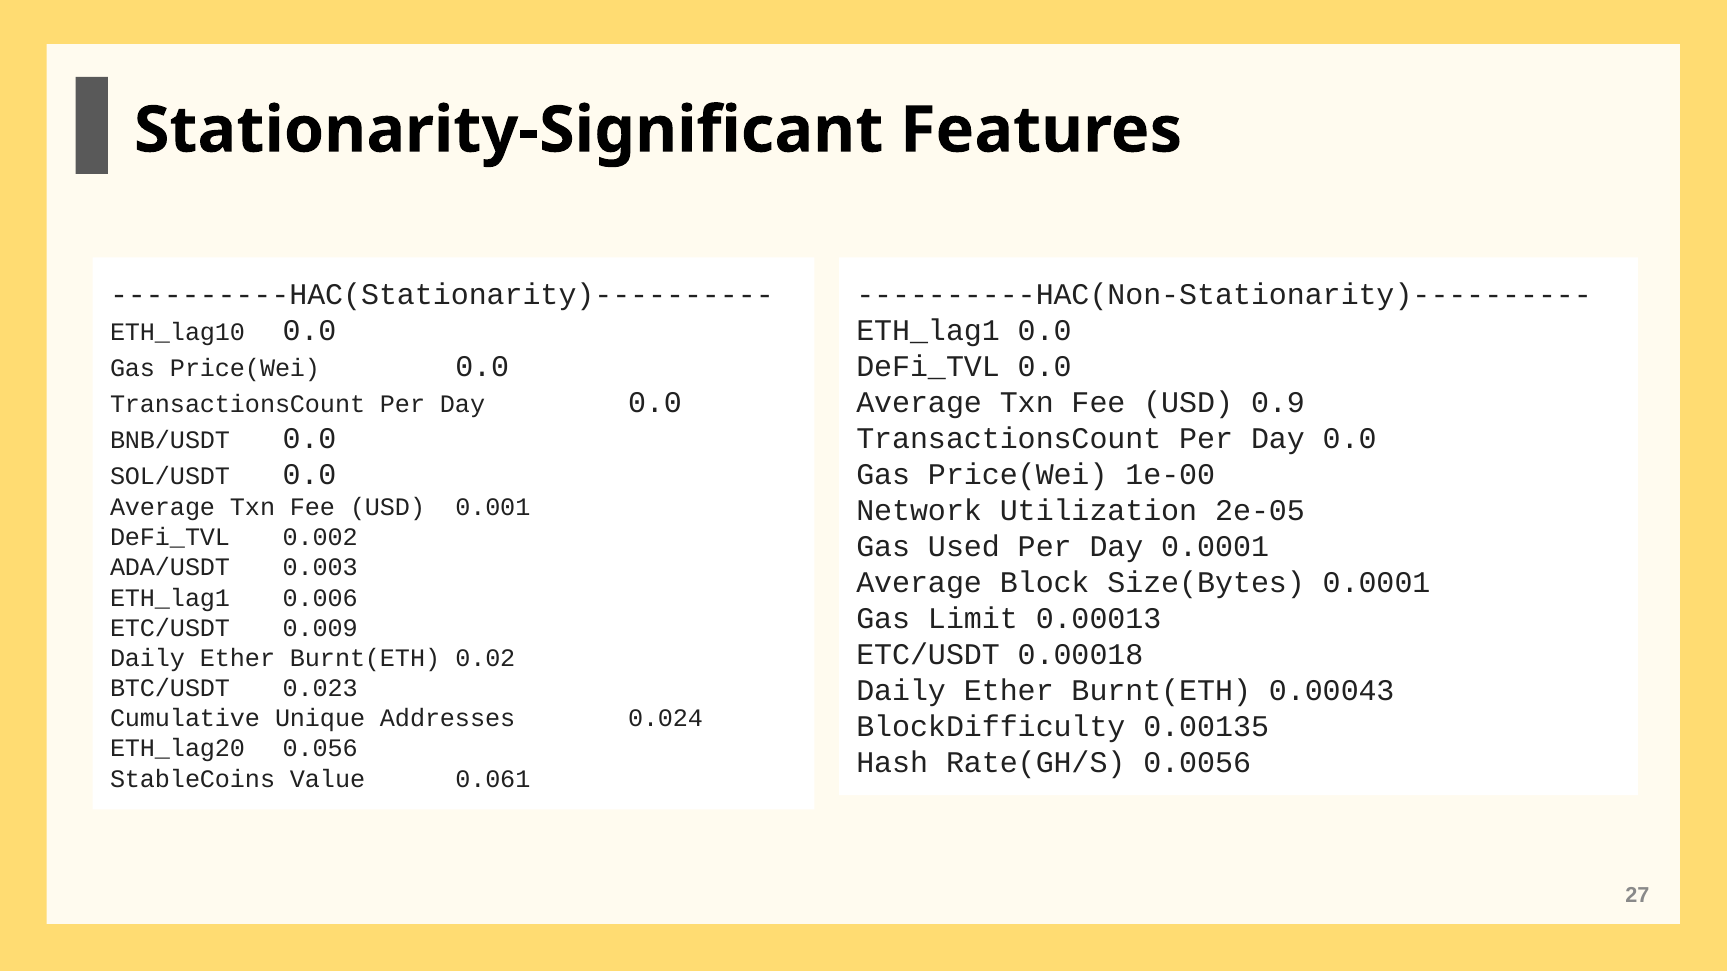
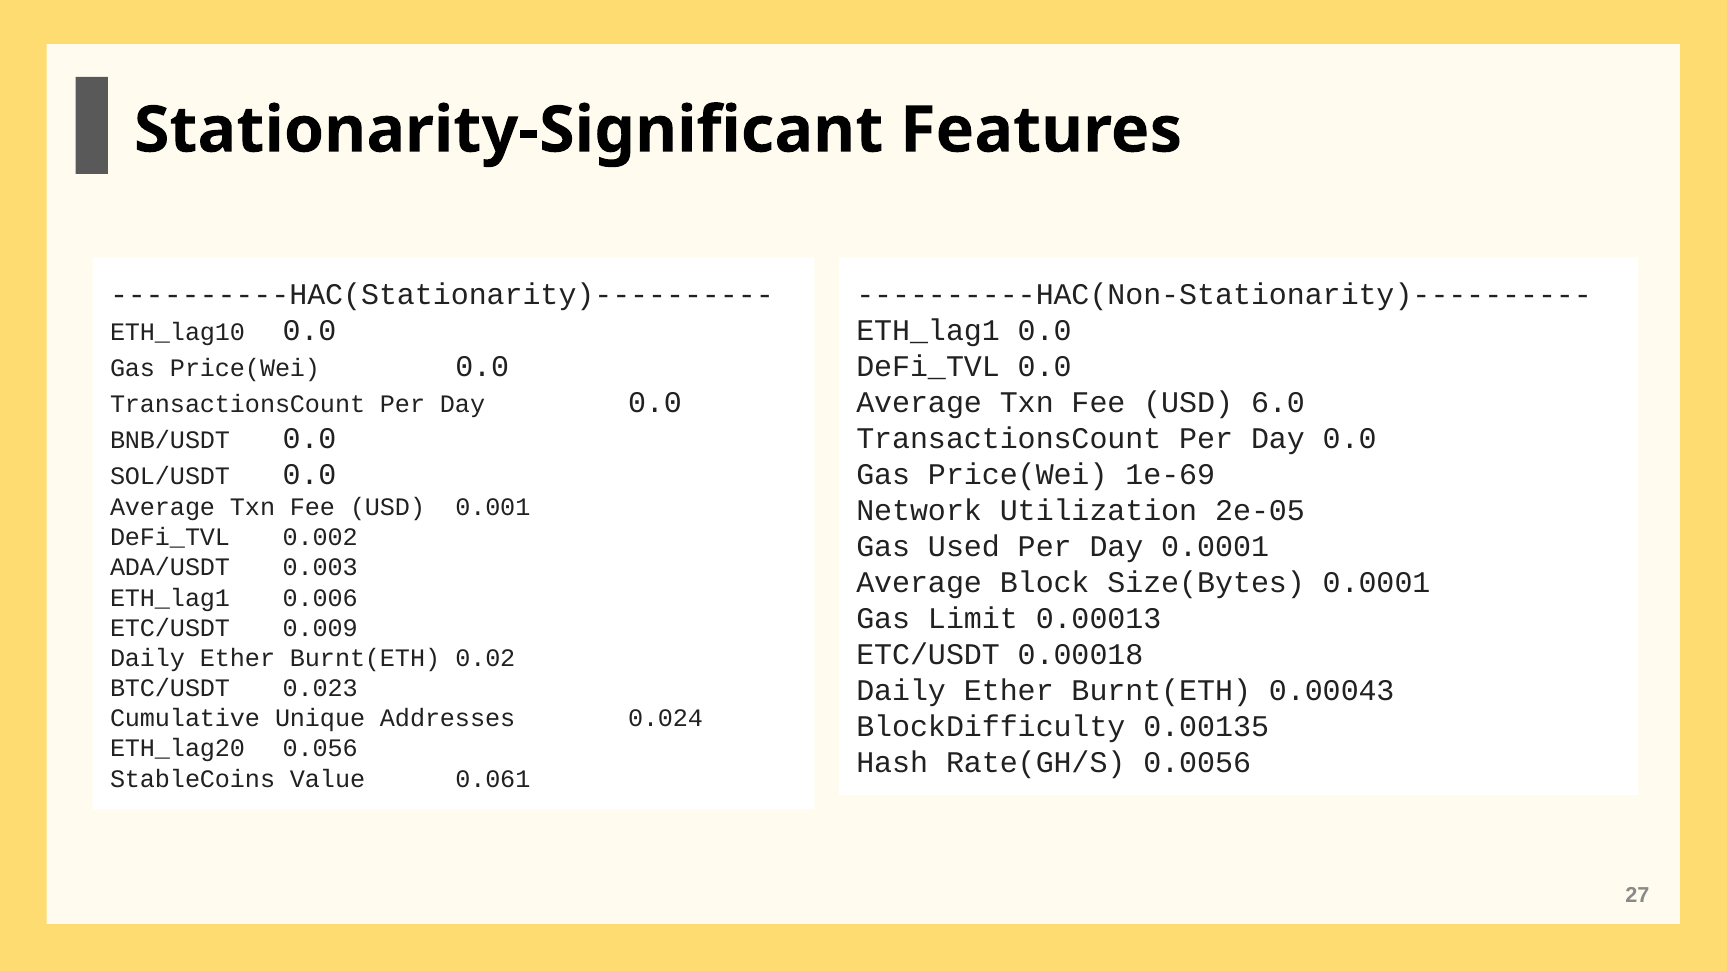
0.9: 0.9 -> 6.0
1e-00: 1e-00 -> 1e-69
